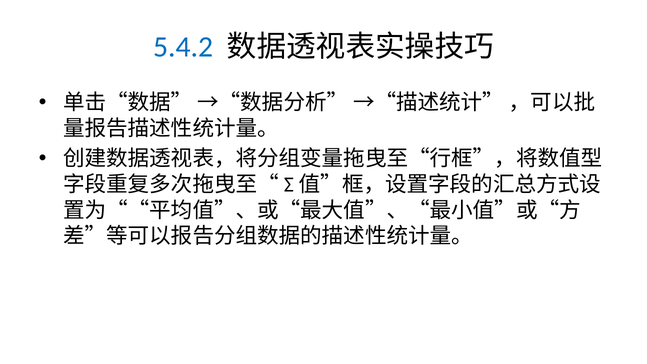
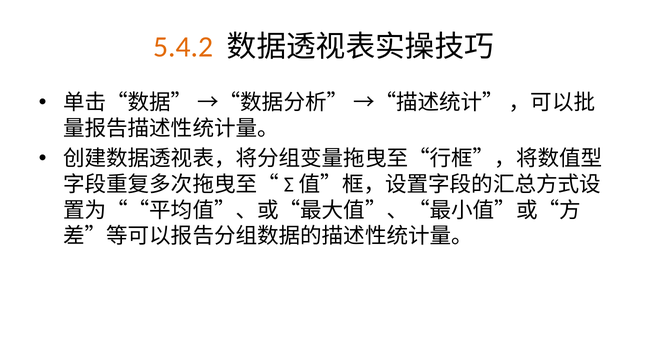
5.4.2 colour: blue -> orange
